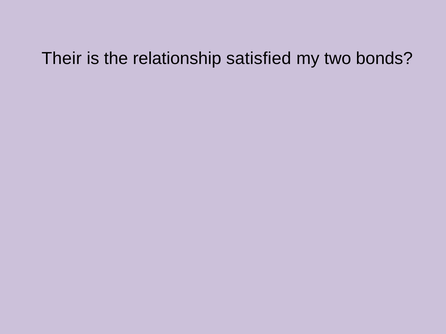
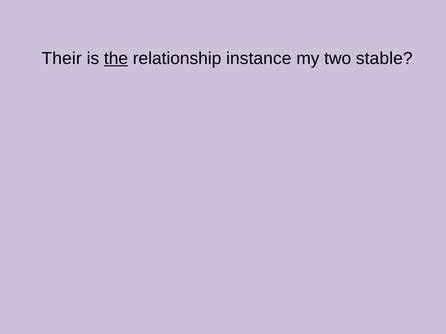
the underline: none -> present
satisfied: satisfied -> instance
bonds: bonds -> stable
